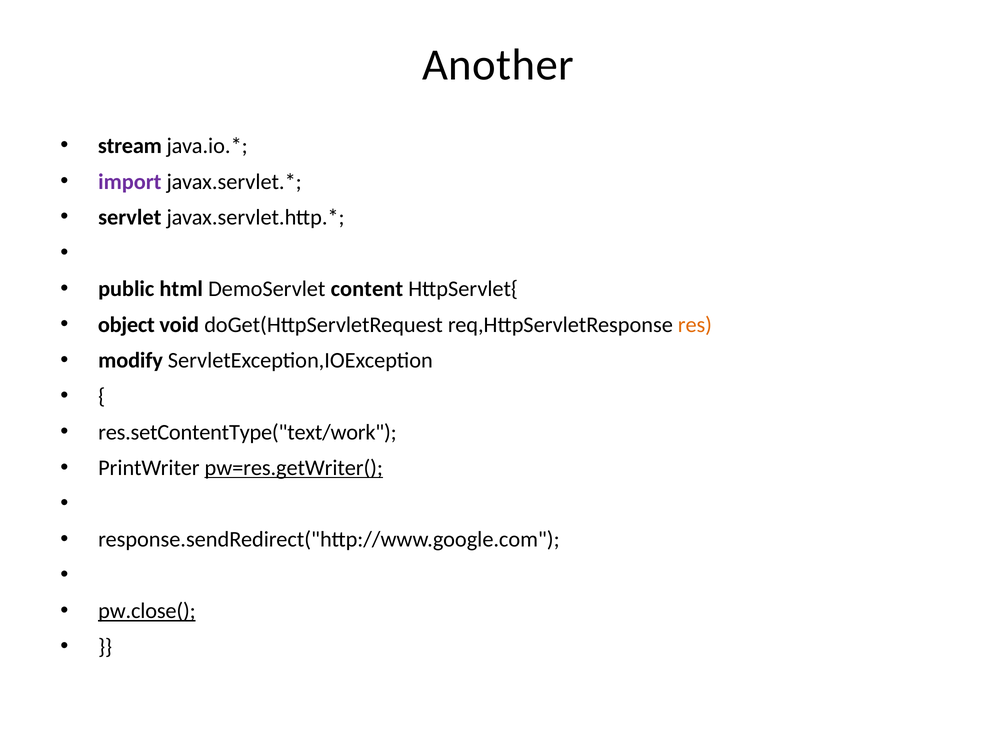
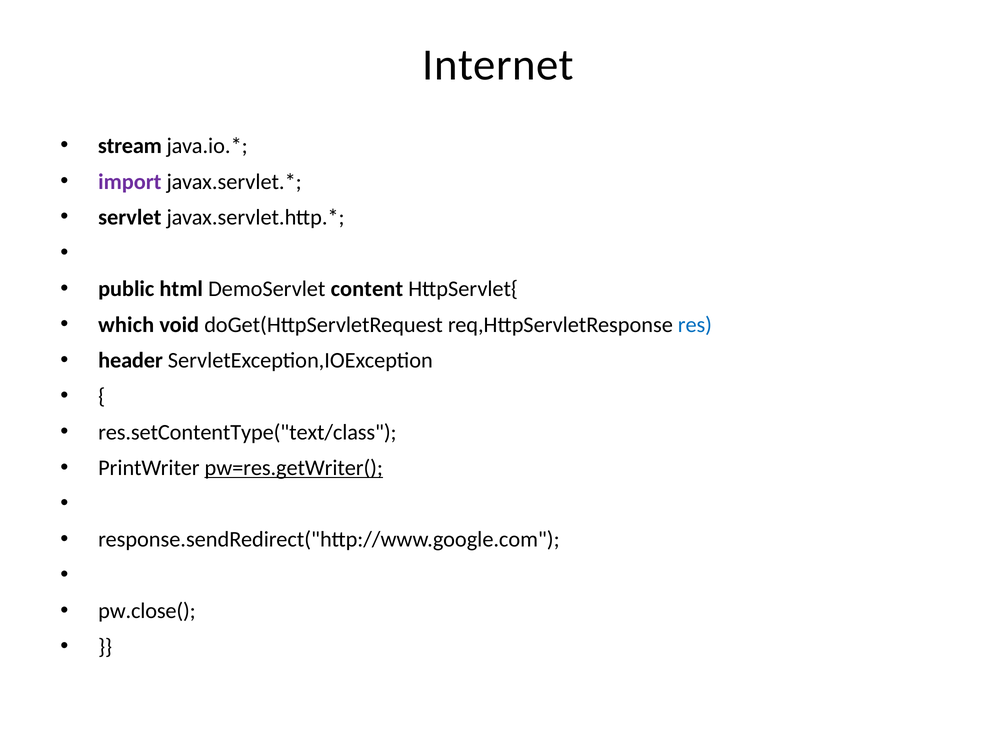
Another: Another -> Internet
object: object -> which
res colour: orange -> blue
modify: modify -> header
res.setContentType("text/work: res.setContentType("text/work -> res.setContentType("text/class
pw.close( underline: present -> none
